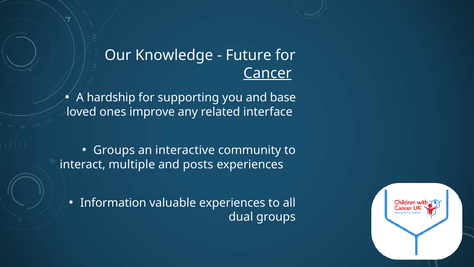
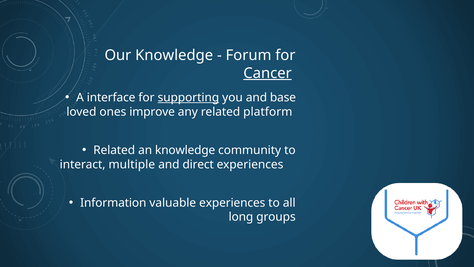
Future: Future -> Forum
hardship: hardship -> interface
supporting underline: none -> present
interface: interface -> platform
Groups at (114, 150): Groups -> Related
an interactive: interactive -> knowledge
posts: posts -> direct
dual: dual -> long
